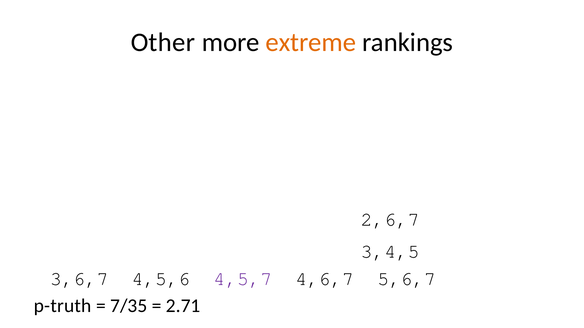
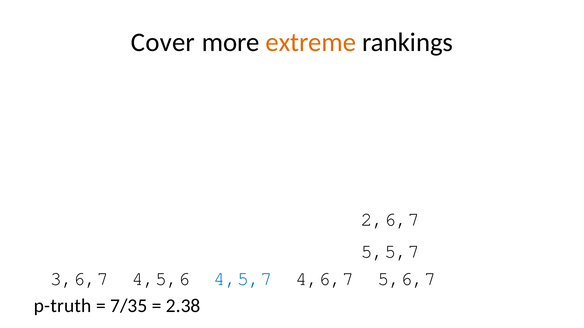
Other: Other -> Cover
3,4,5: 3,4,5 -> 5,5,7
4,5,7 colour: purple -> blue
2.71: 2.71 -> 2.38
